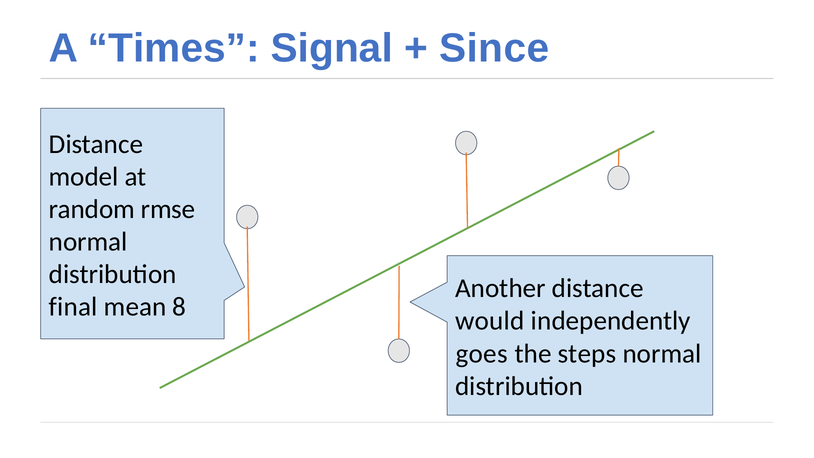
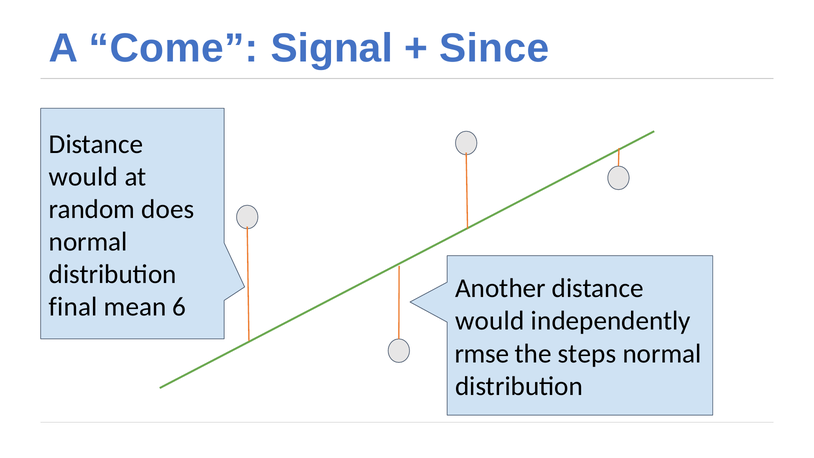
Times: Times -> Come
model at (84, 177): model -> would
rmse: rmse -> does
8: 8 -> 6
goes: goes -> rmse
